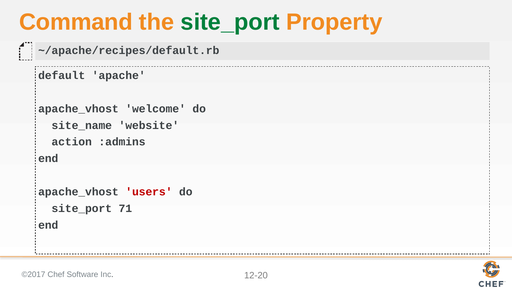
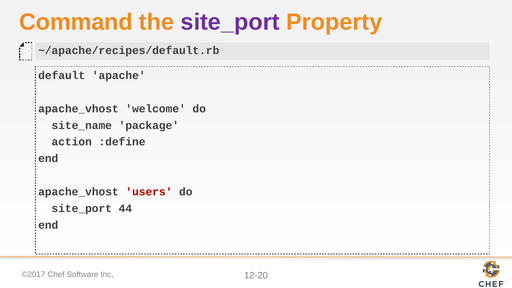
site_port at (230, 22) colour: green -> purple
website: website -> package
:admins: :admins -> :define
71: 71 -> 44
